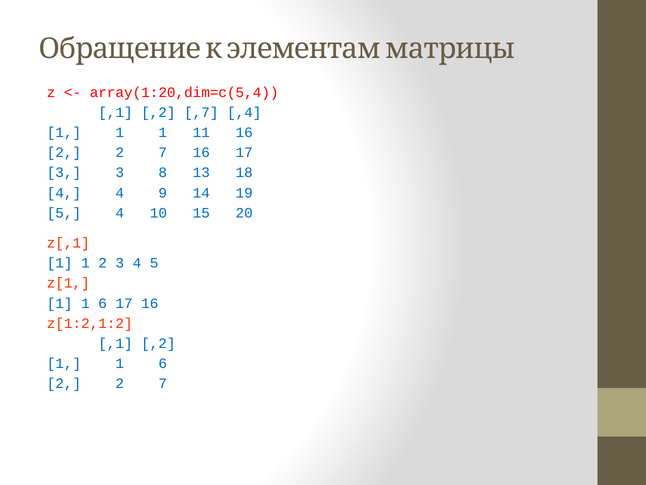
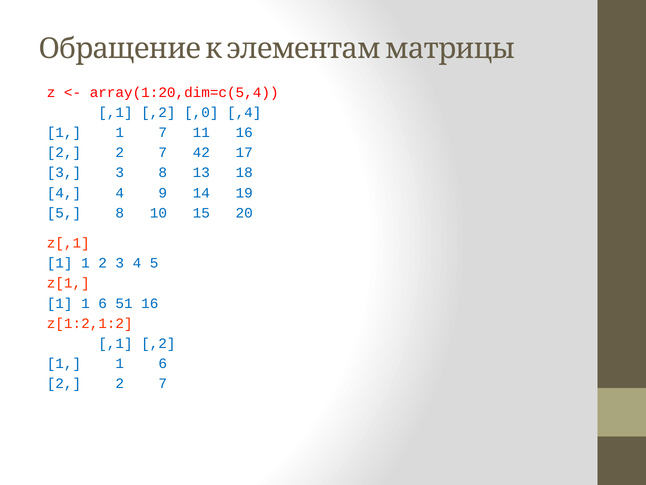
,7: ,7 -> ,0
1 1 1: 1 -> 7
7 16: 16 -> 42
5 4: 4 -> 8
6 17: 17 -> 51
